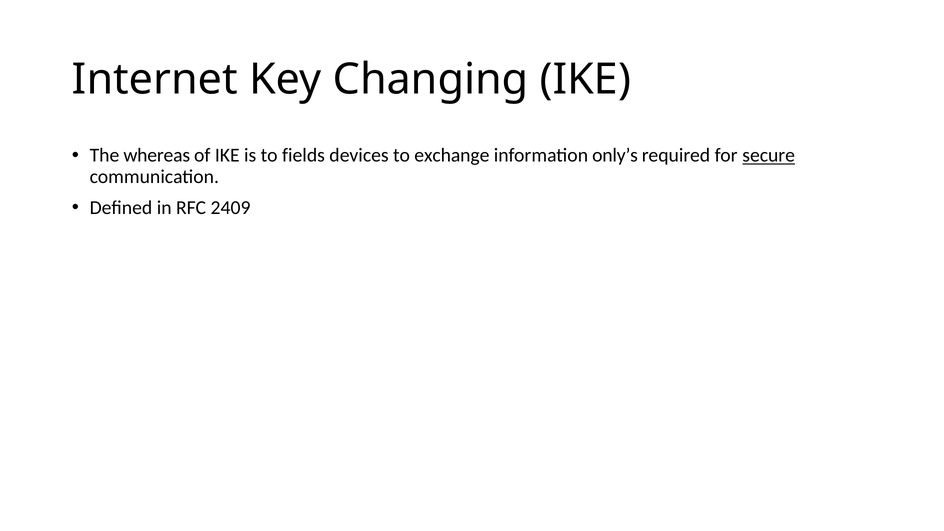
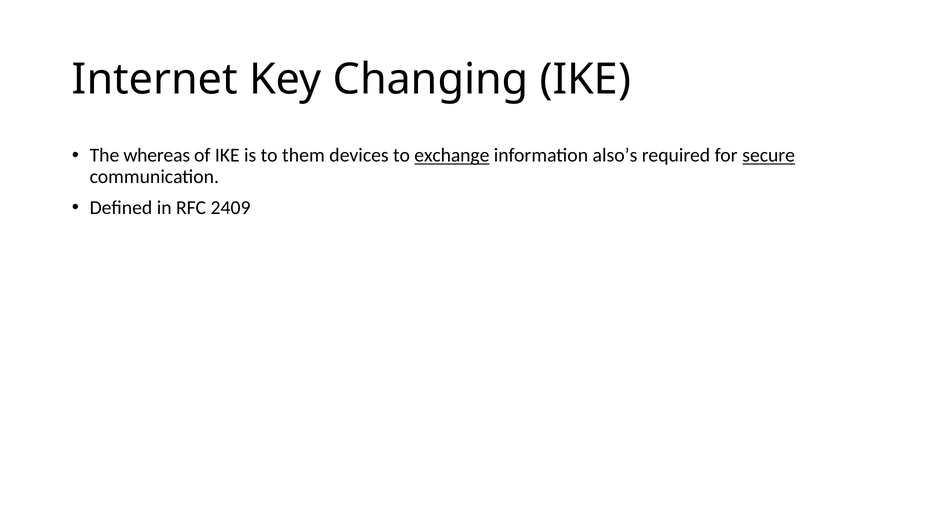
fields: fields -> them
exchange underline: none -> present
only’s: only’s -> also’s
